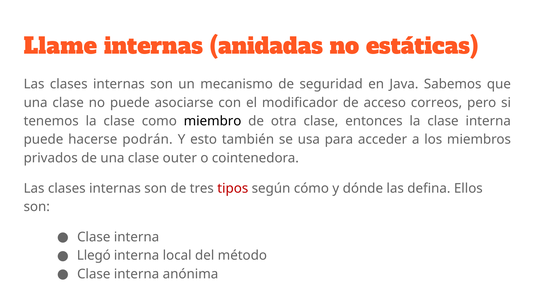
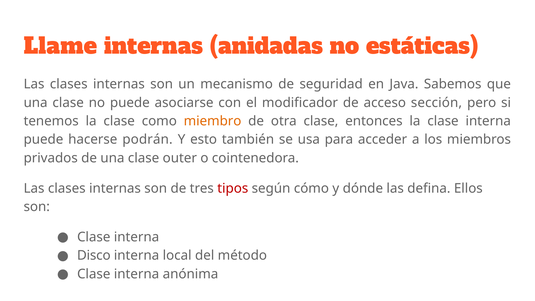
correos: correos -> sección
miembro colour: black -> orange
Llegó: Llegó -> Disco
